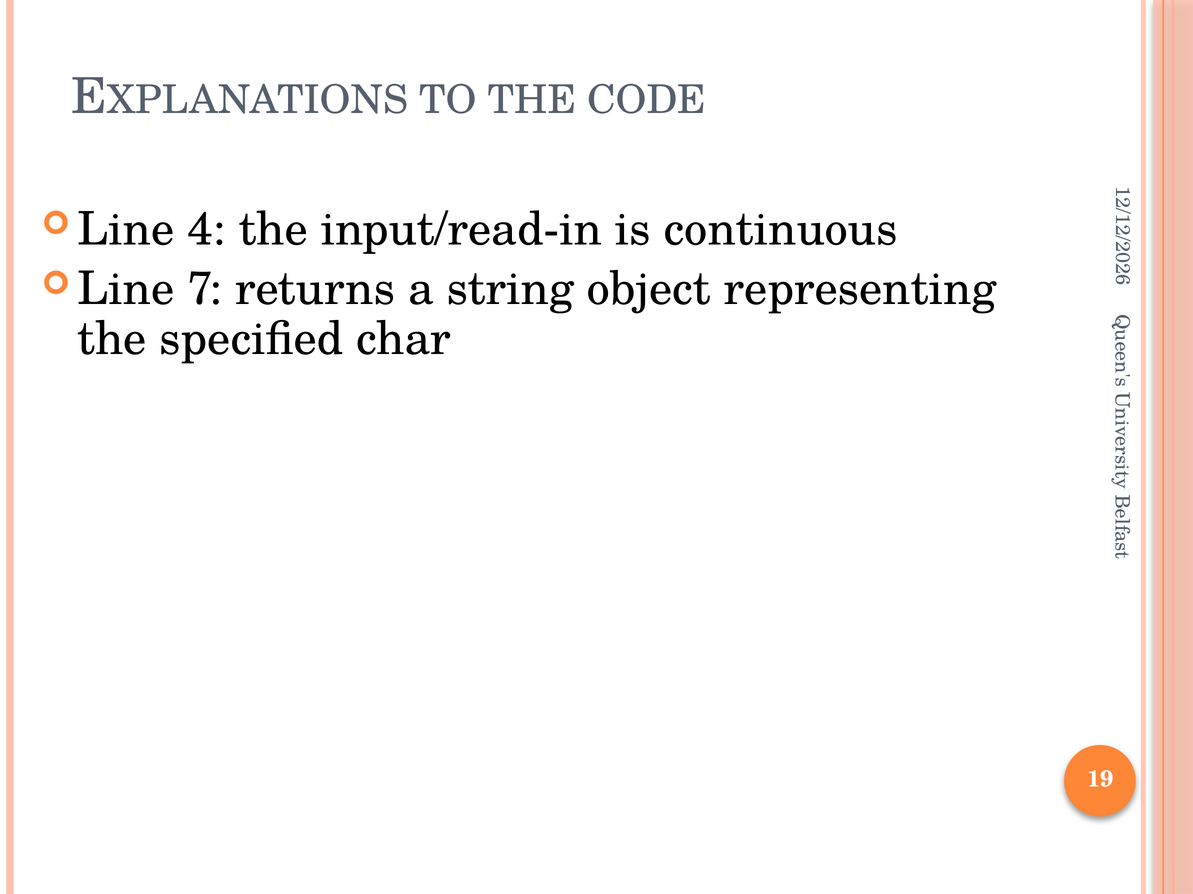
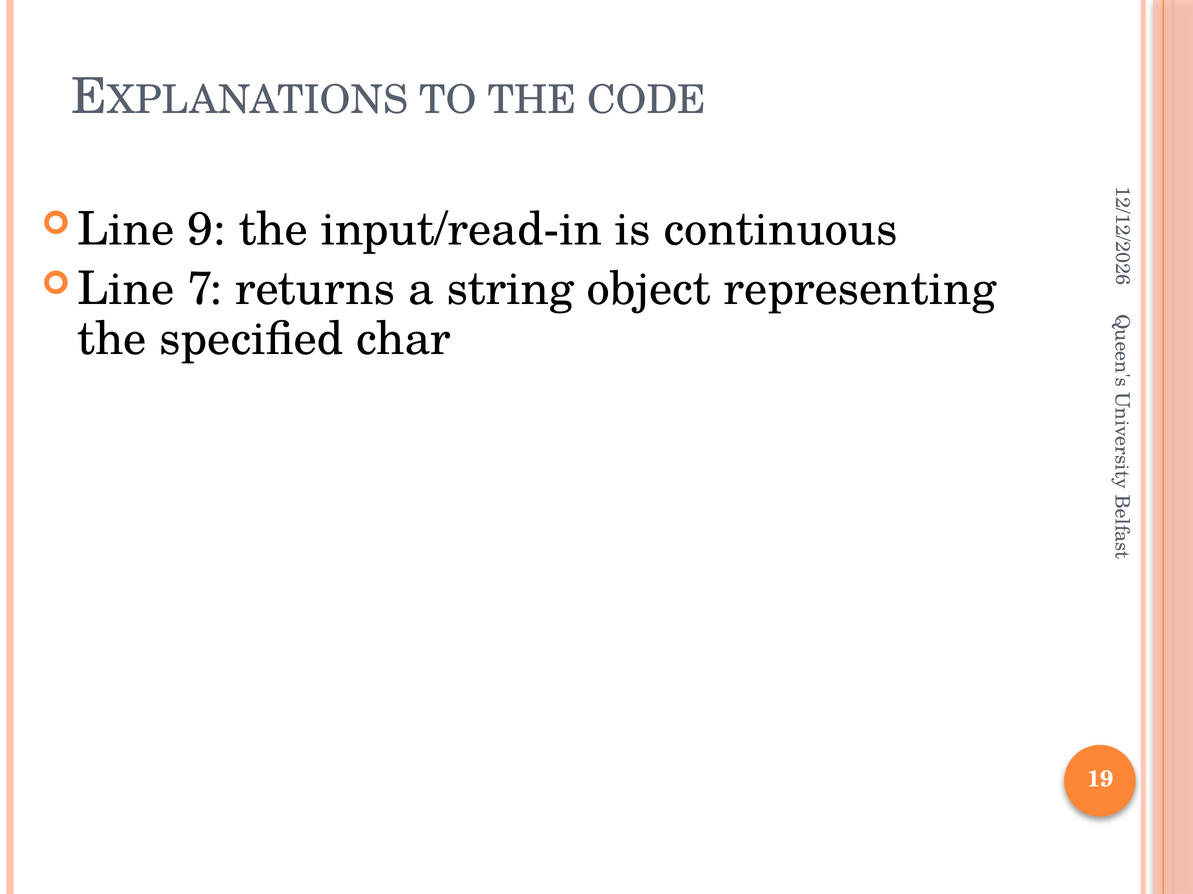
4: 4 -> 9
